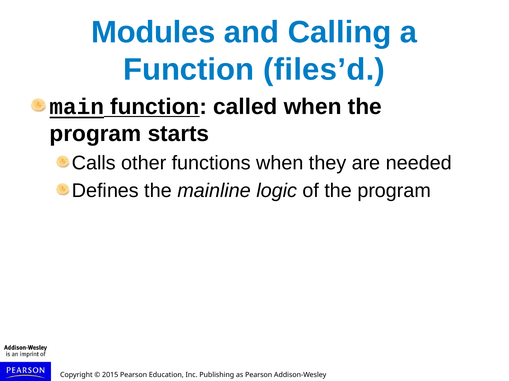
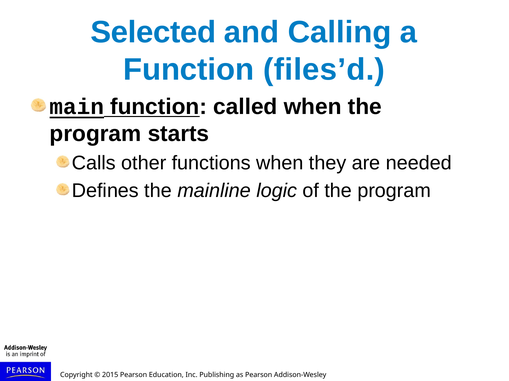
Modules: Modules -> Selected
